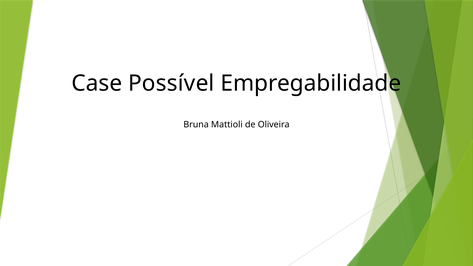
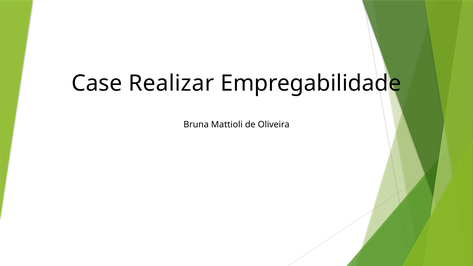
Possível: Possível -> Realizar
